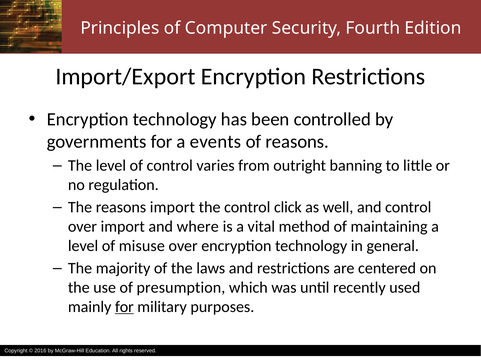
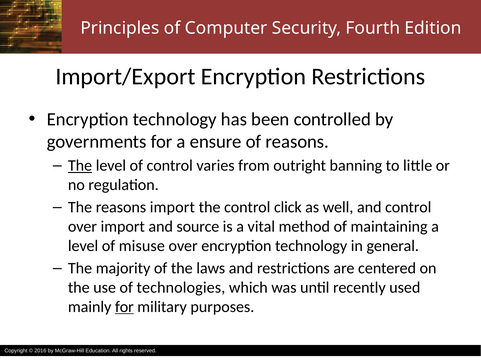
events: events -> ensure
The at (80, 165) underline: none -> present
where: where -> source
presumption: presumption -> technologies
